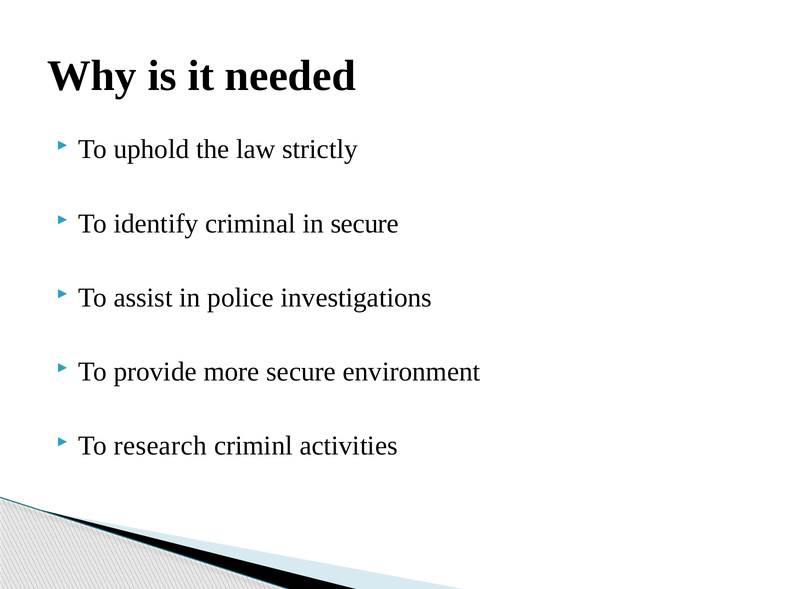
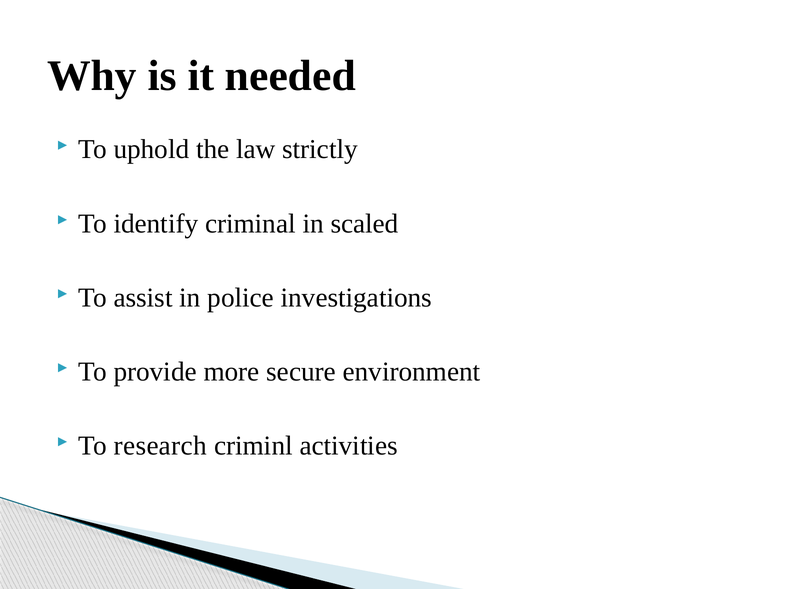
in secure: secure -> scaled
